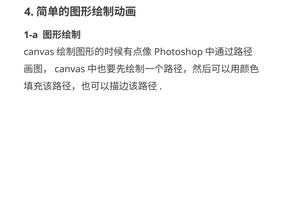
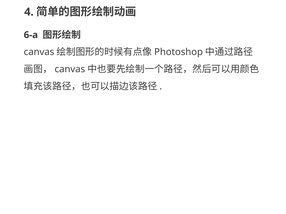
1-a: 1-a -> 6-a
